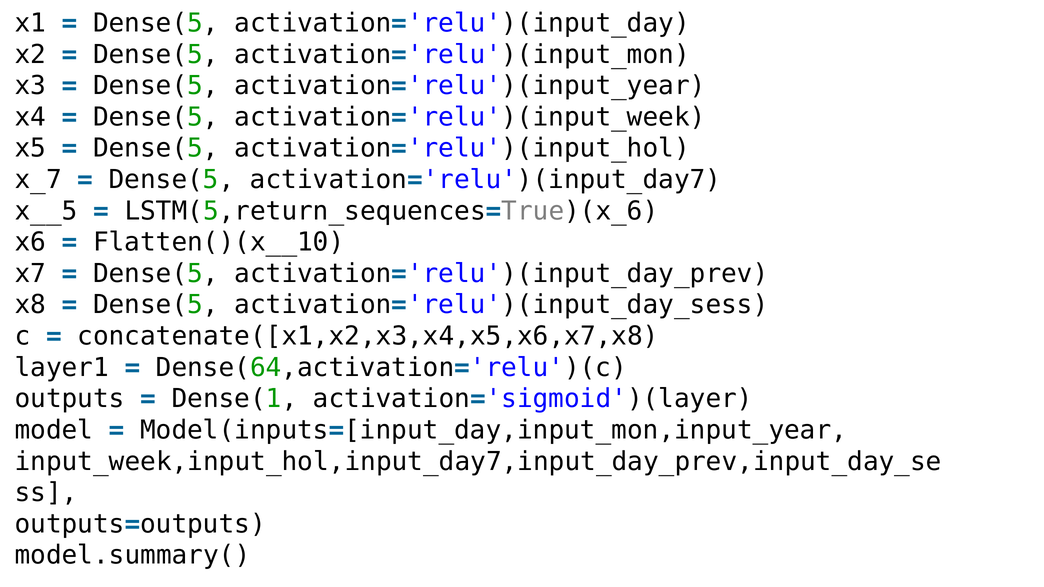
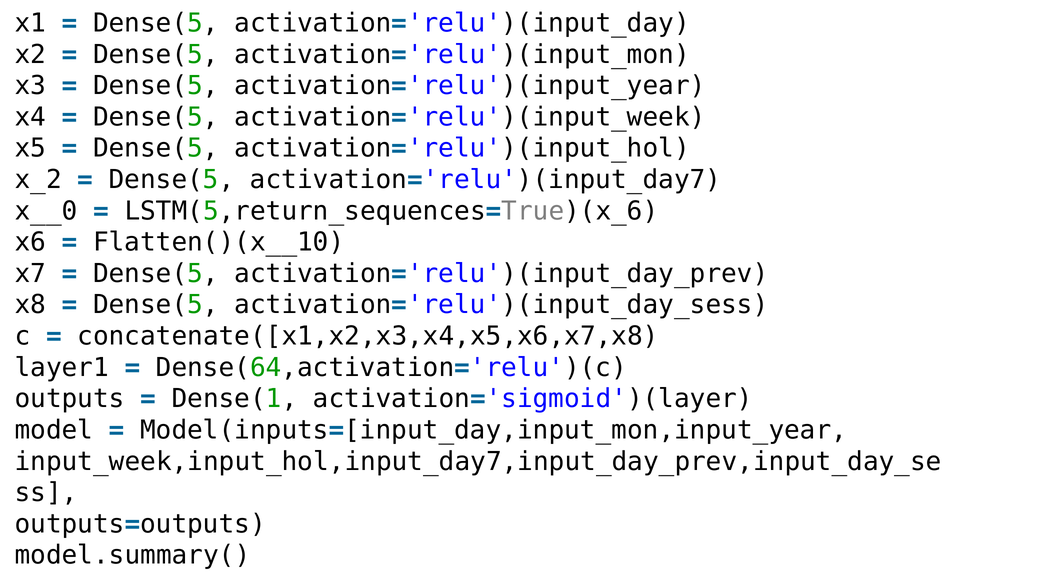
x_7: x_7 -> x_2
x__5: x__5 -> x__0
